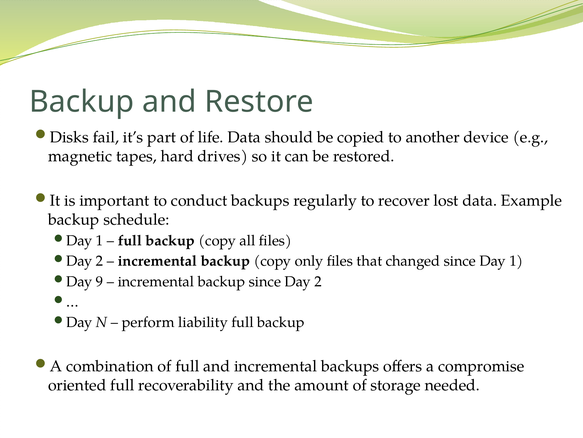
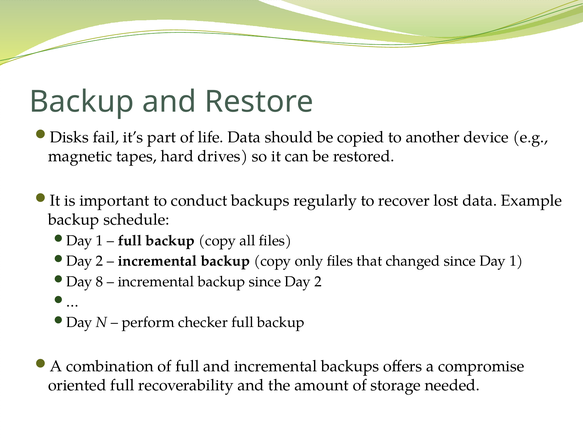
9: 9 -> 8
liability: liability -> checker
